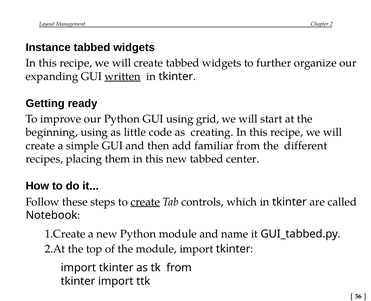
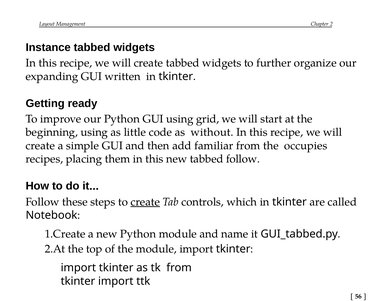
written underline: present -> none
creating: creating -> without
different: different -> occupies
tabbed center: center -> follow
